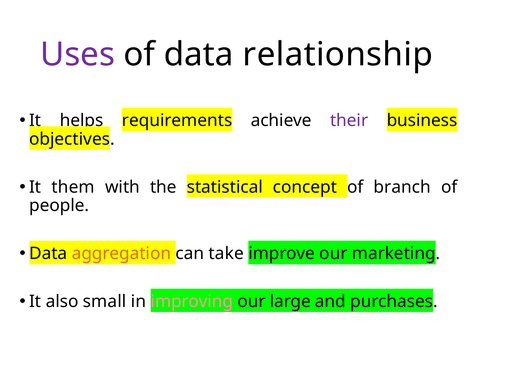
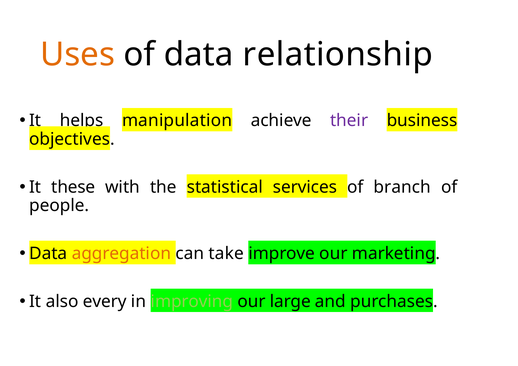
Uses colour: purple -> orange
requirements: requirements -> manipulation
them: them -> these
concept: concept -> services
small: small -> every
improving colour: pink -> light green
